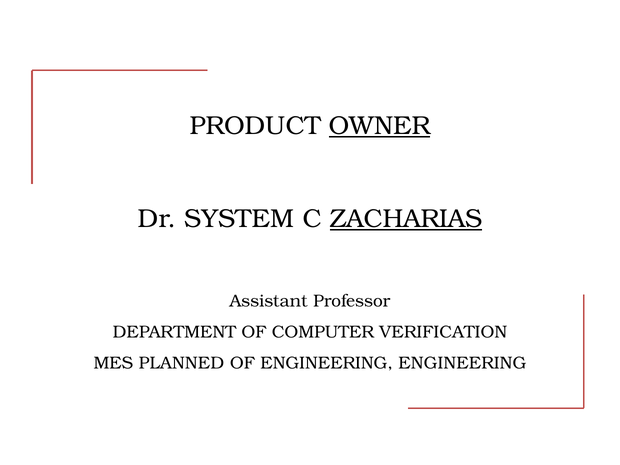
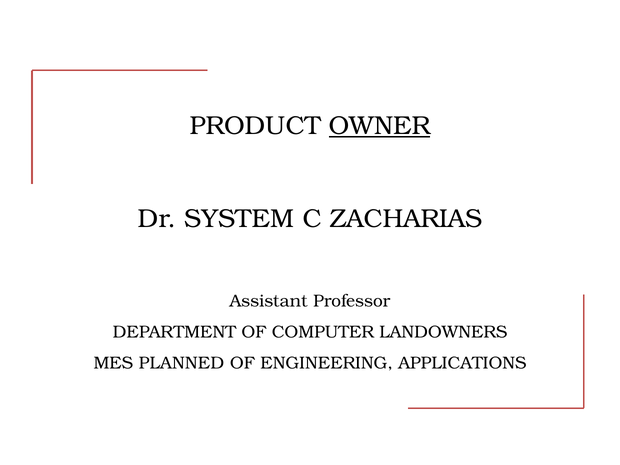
ZACHARIAS underline: present -> none
VERIFICATION: VERIFICATION -> LANDOWNERS
ENGINEERING ENGINEERING: ENGINEERING -> APPLICATIONS
